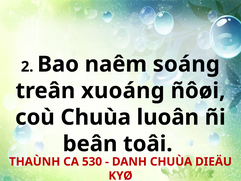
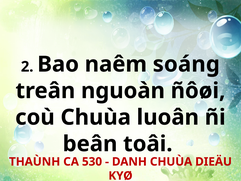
xuoáng: xuoáng -> nguoàn
